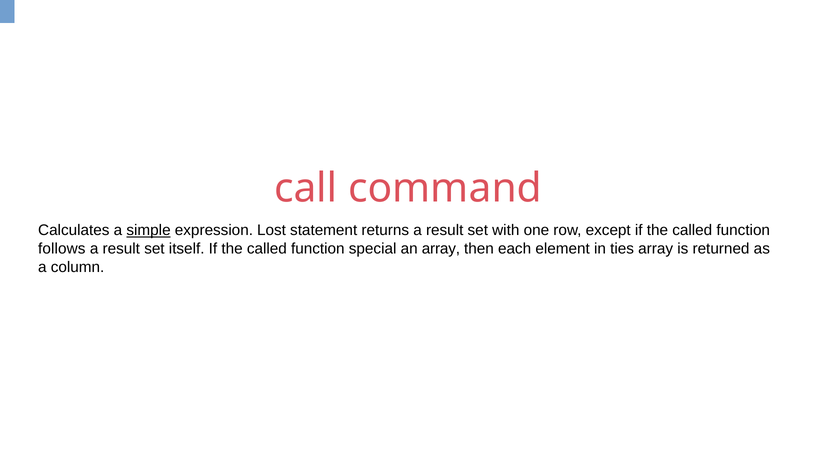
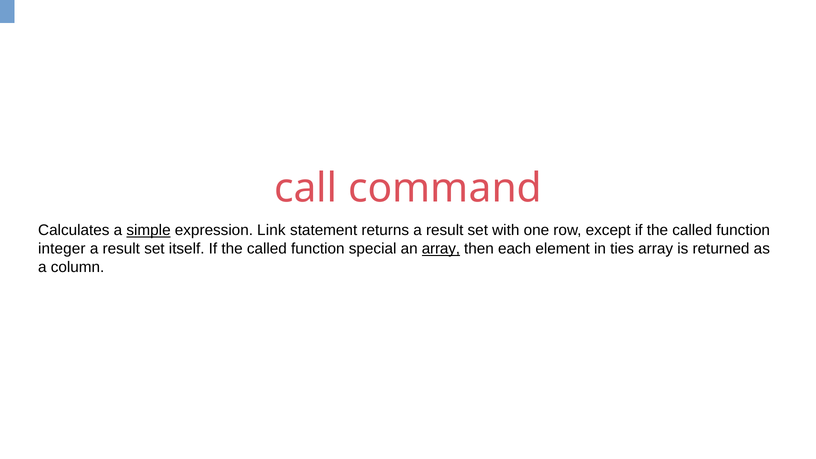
Lost: Lost -> Link
follows: follows -> integer
array at (441, 249) underline: none -> present
